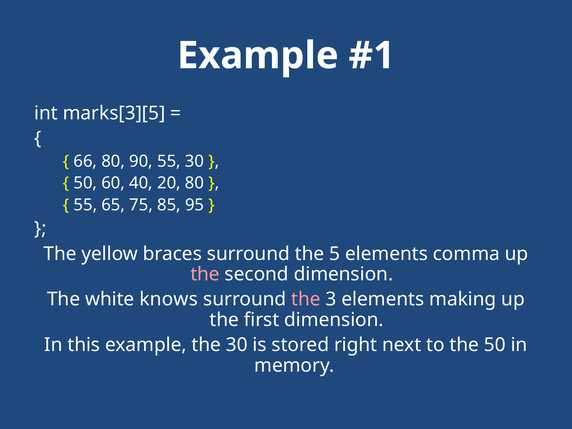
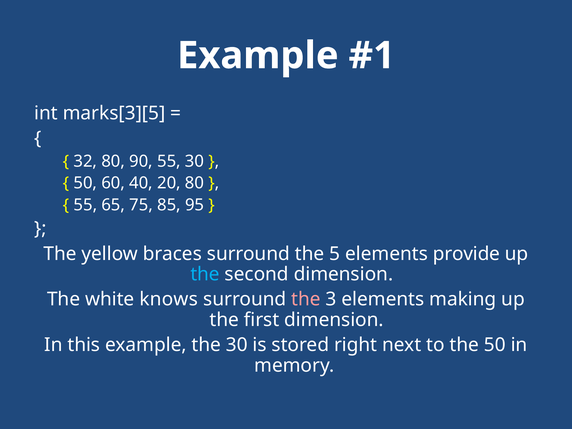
66: 66 -> 32
comma: comma -> provide
the at (205, 274) colour: pink -> light blue
